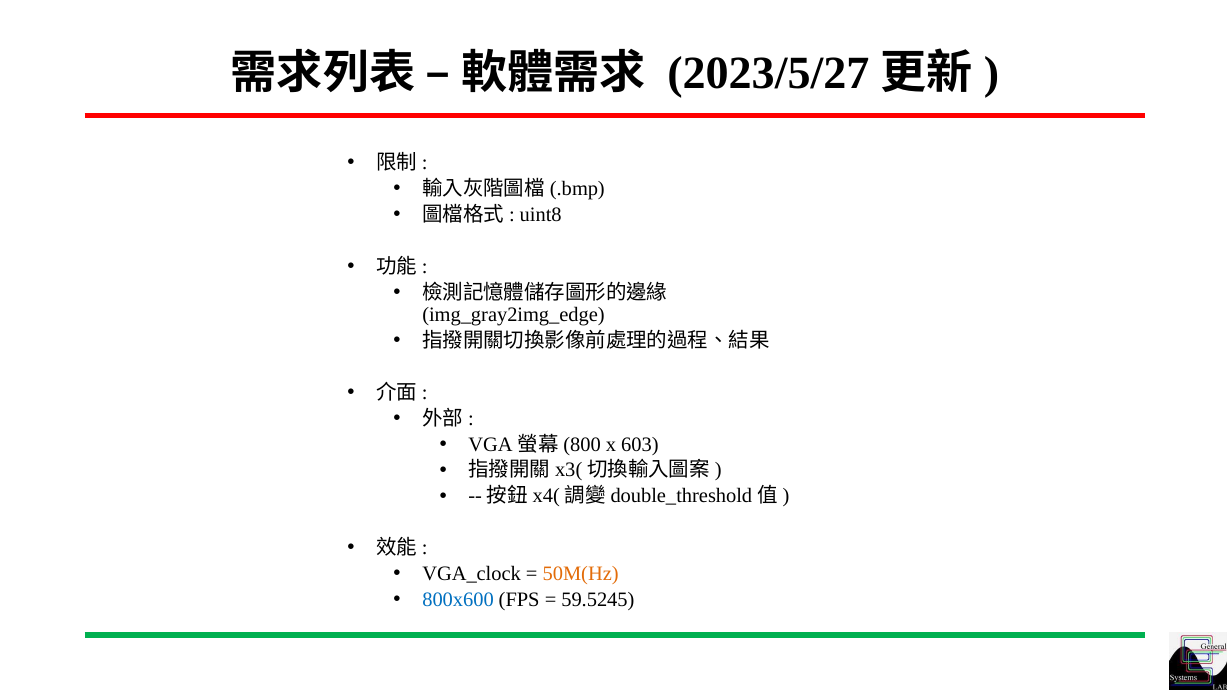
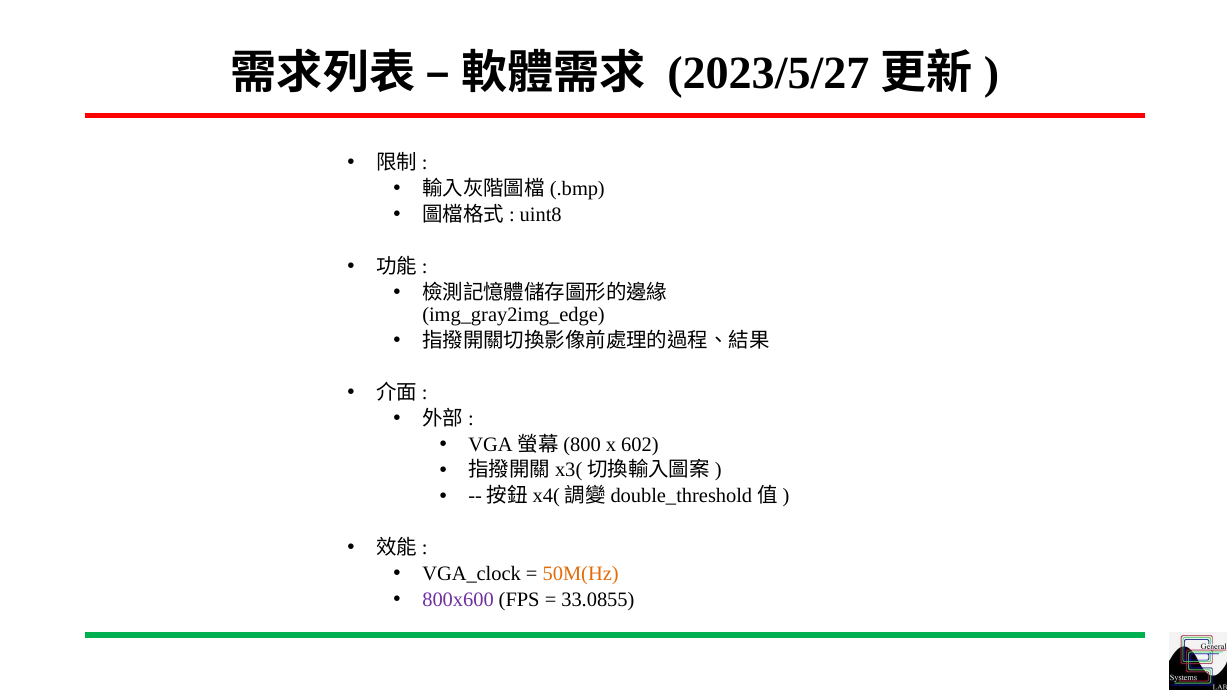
603: 603 -> 602
800x600 colour: blue -> purple
59.5245: 59.5245 -> 33.0855
